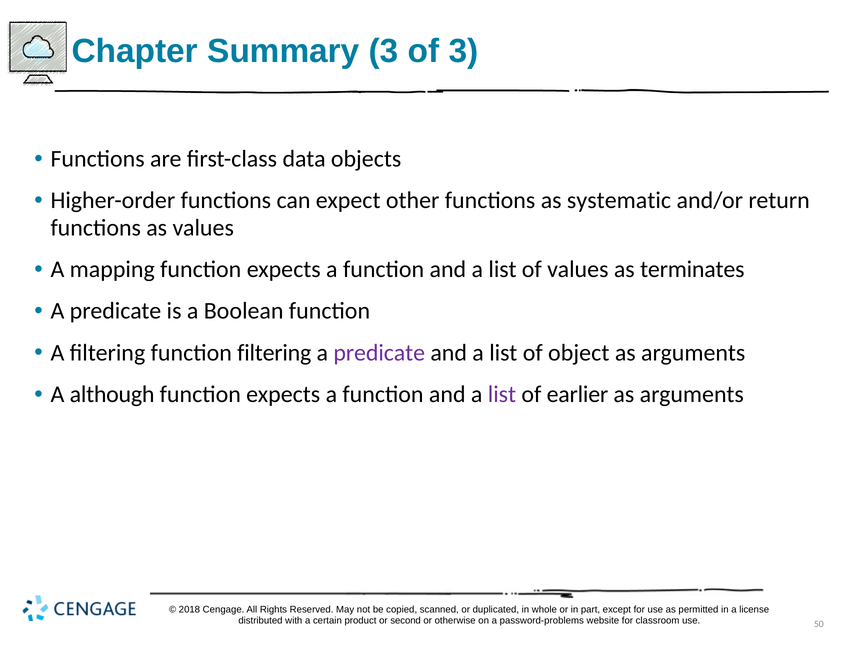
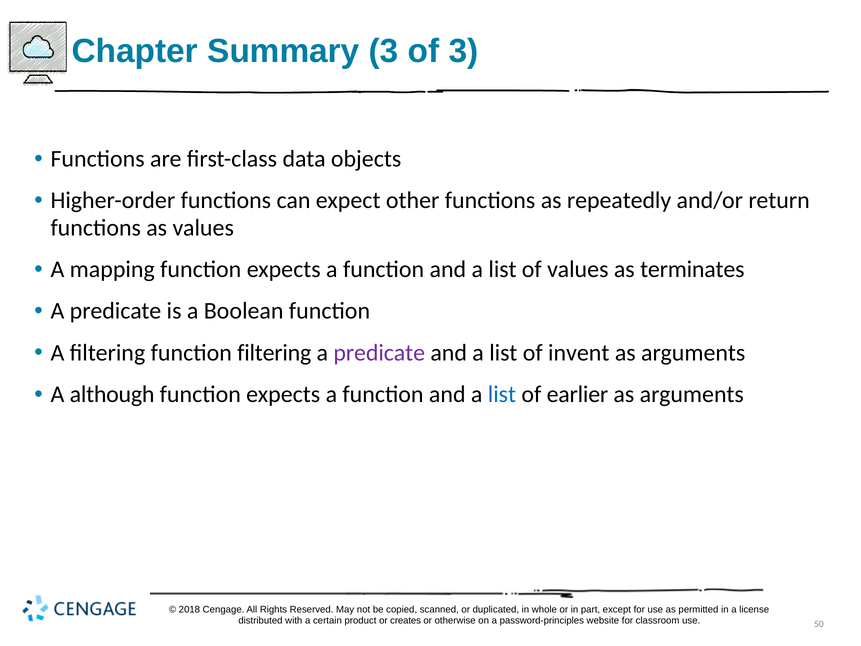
systematic: systematic -> repeatedly
object: object -> invent
list at (502, 394) colour: purple -> blue
second: second -> creates
password-problems: password-problems -> password-principles
